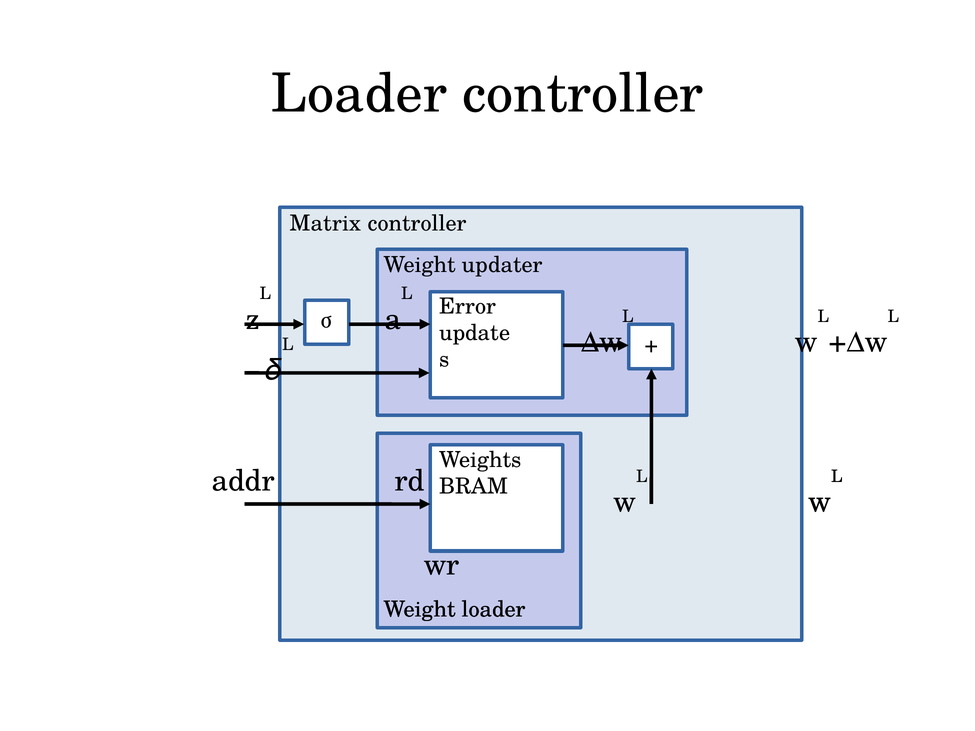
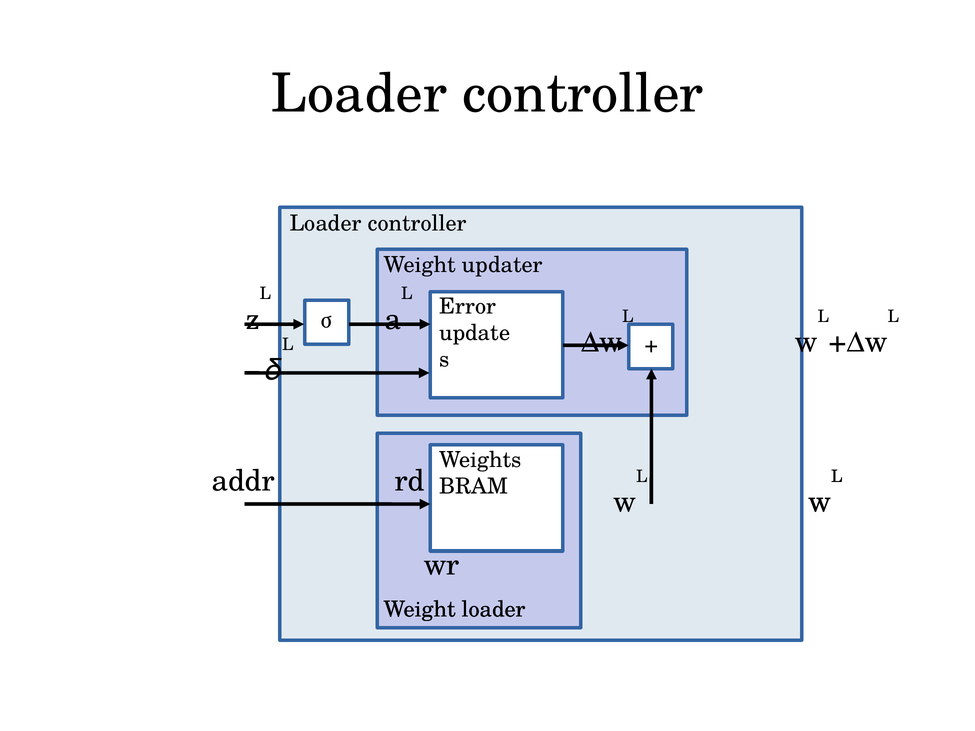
Matrix at (326, 223): Matrix -> Loader
